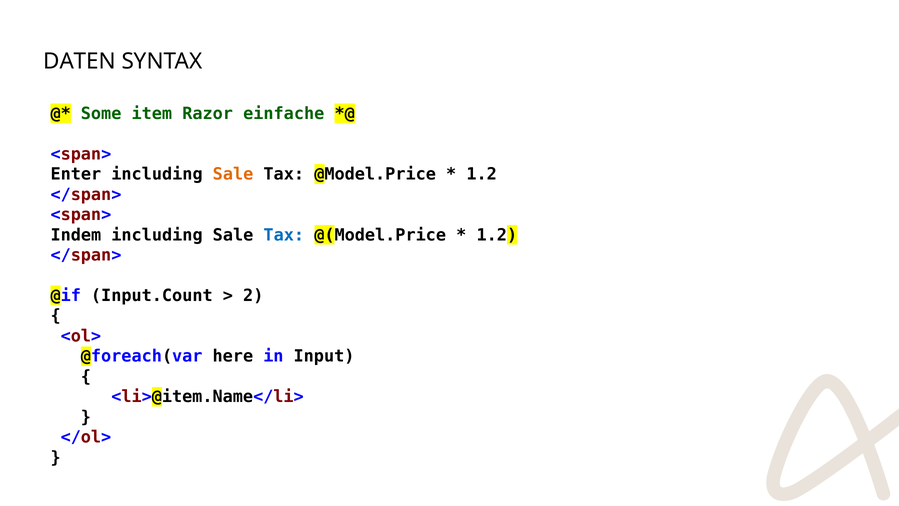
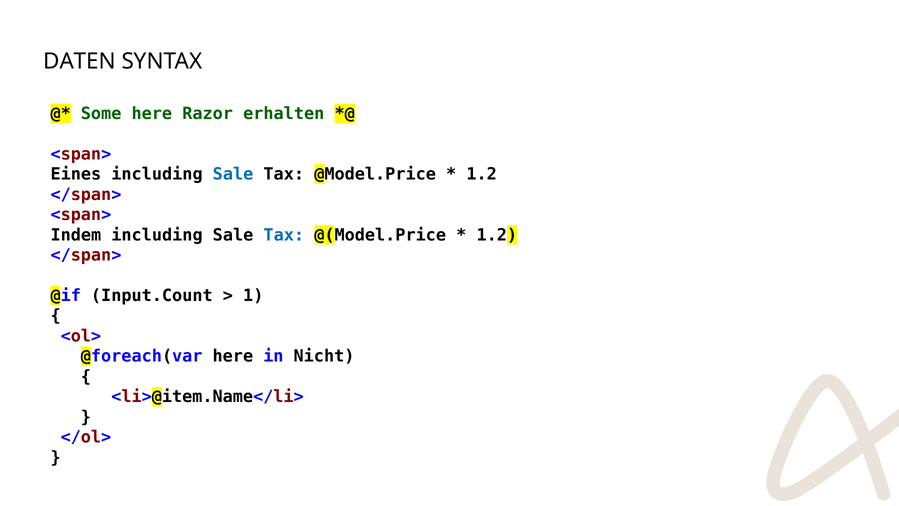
Some item: item -> here
einfache: einfache -> erhalten
Enter: Enter -> Eines
Sale at (233, 174) colour: orange -> blue
2: 2 -> 1
Input: Input -> Nicht
